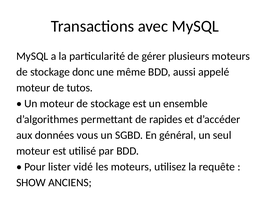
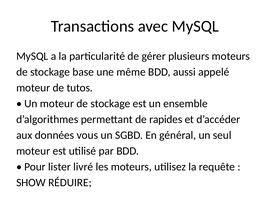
donc: donc -> base
vidé: vidé -> livré
ANCIENS: ANCIENS -> RÉDUIRE
